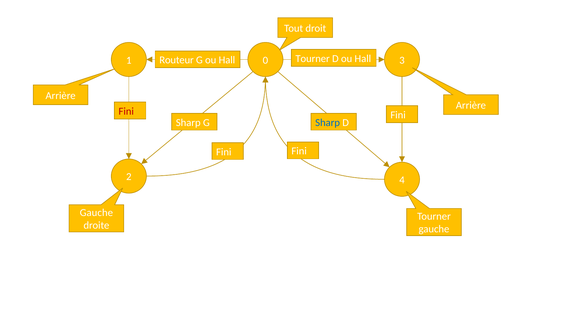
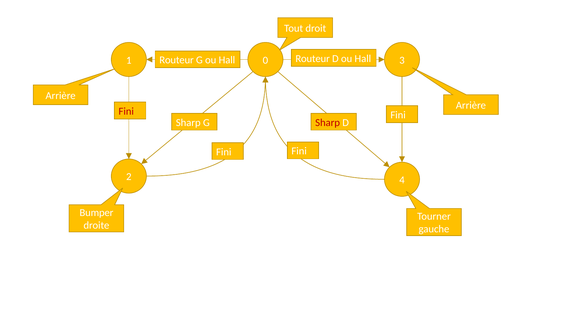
Hall Tourner: Tourner -> Routeur
Sharp at (328, 123) colour: blue -> red
Gauche at (96, 213): Gauche -> Bumper
